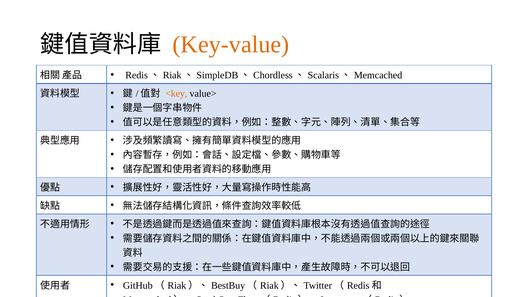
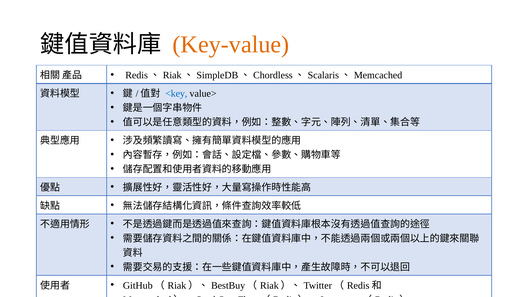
<key colour: orange -> blue
